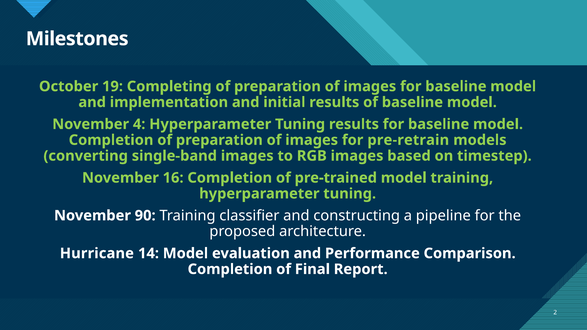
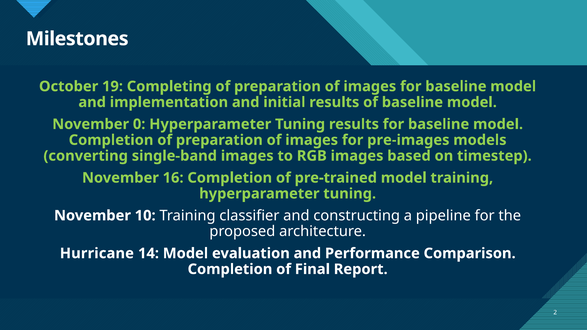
4: 4 -> 0
pre-retrain: pre-retrain -> pre-images
90: 90 -> 10
